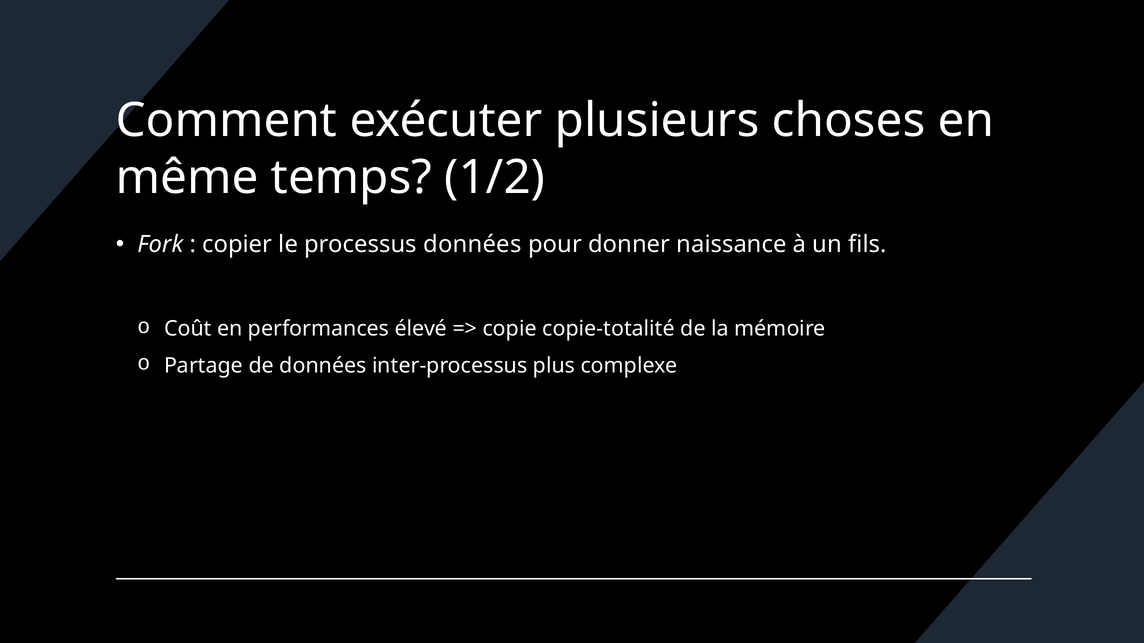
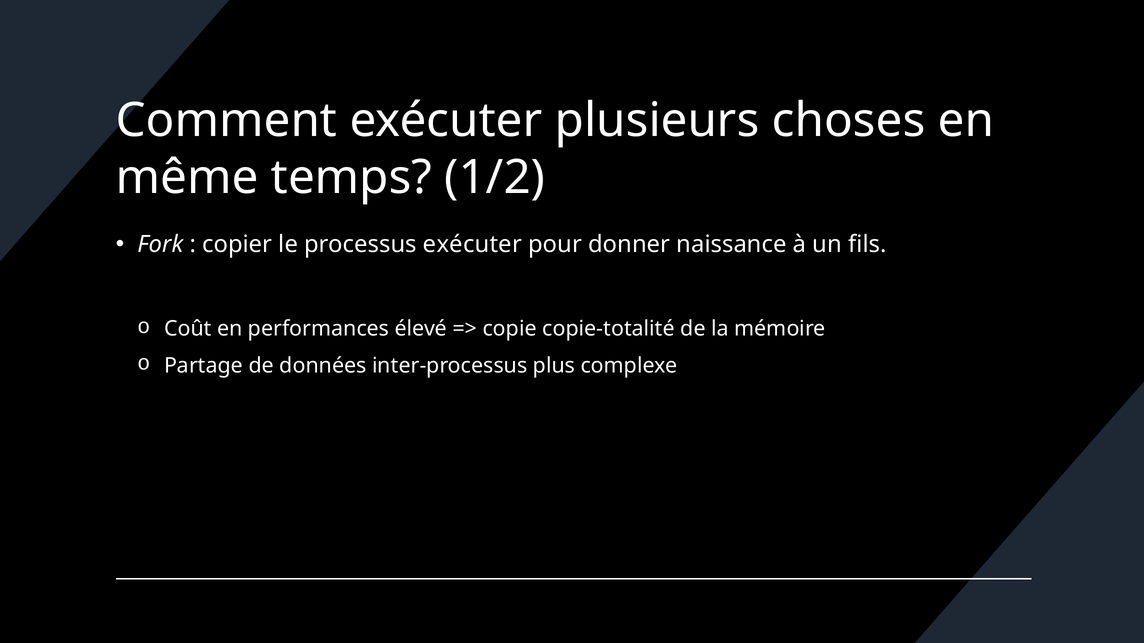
processus données: données -> exécuter
